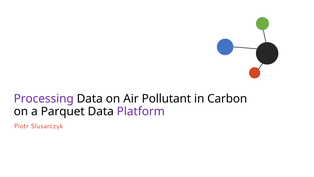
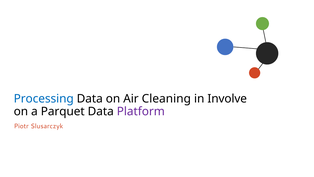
Processing colour: purple -> blue
Pollutant: Pollutant -> Cleaning
Carbon: Carbon -> Involve
